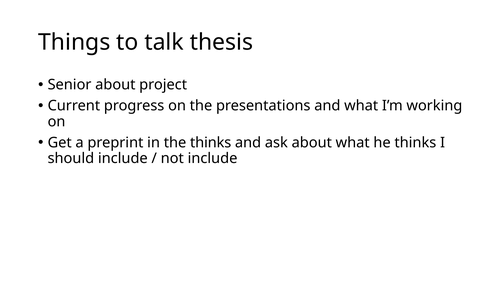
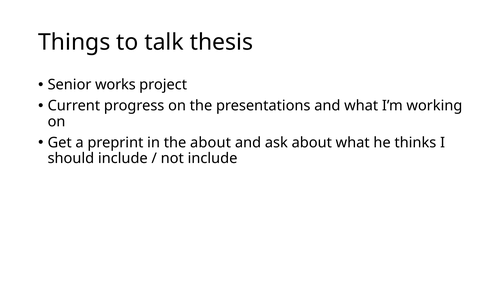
Senior about: about -> works
the thinks: thinks -> about
